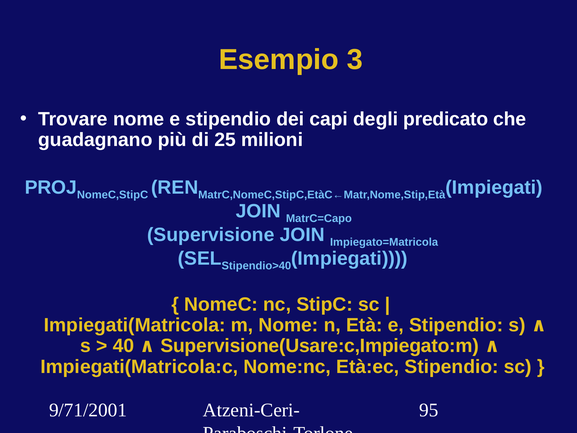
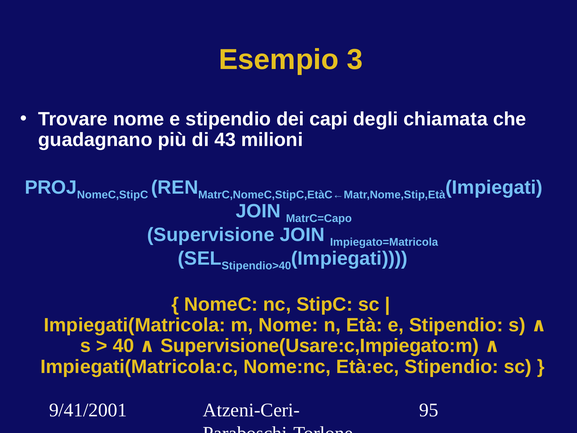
predicato: predicato -> chiamata
25: 25 -> 43
9/71/2001: 9/71/2001 -> 9/41/2001
